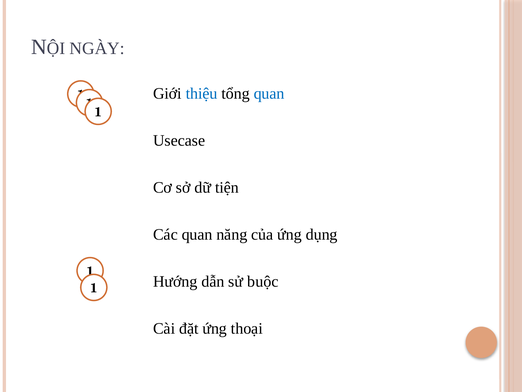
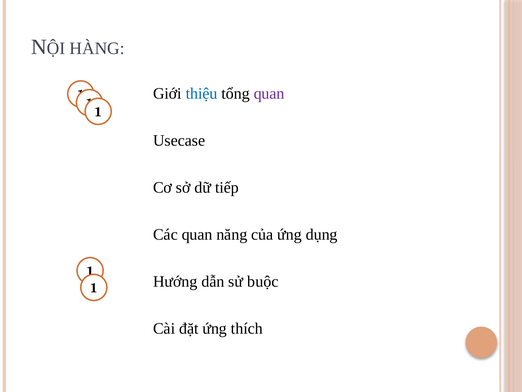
NGÀY: NGÀY -> HÀNG
quan at (269, 93) colour: blue -> purple
tiện: tiện -> tiếp
thoại: thoại -> thích
